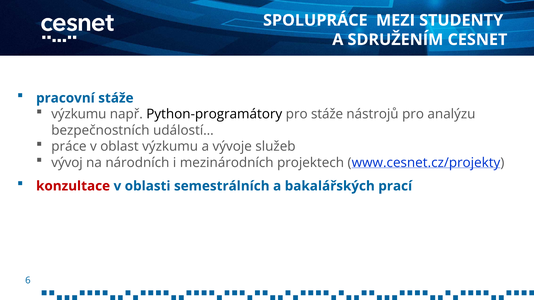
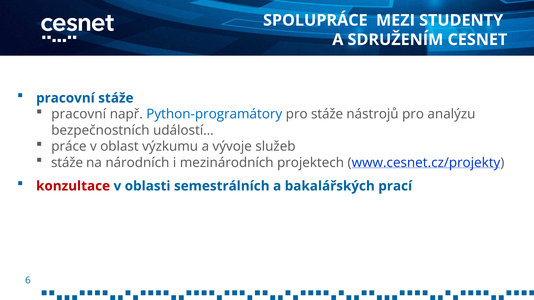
výzkumu at (79, 114): výzkumu -> pracovní
Python-programátory colour: black -> blue
vývoj at (67, 163): vývoj -> stáže
